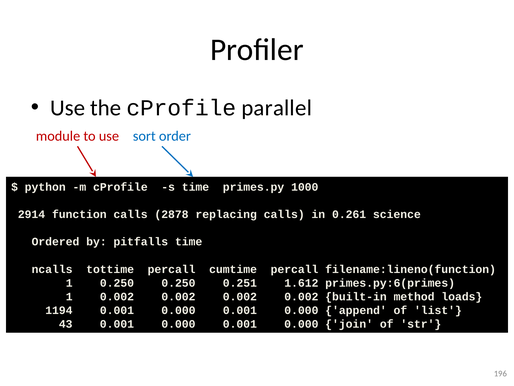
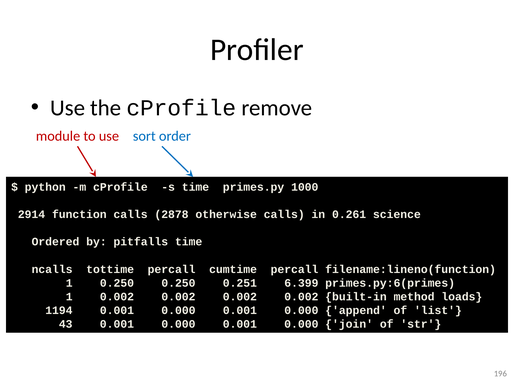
parallel: parallel -> remove
replacing: replacing -> otherwise
1.612: 1.612 -> 6.399
